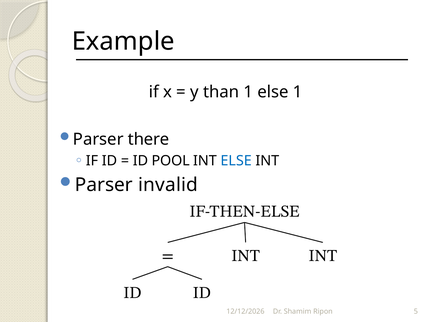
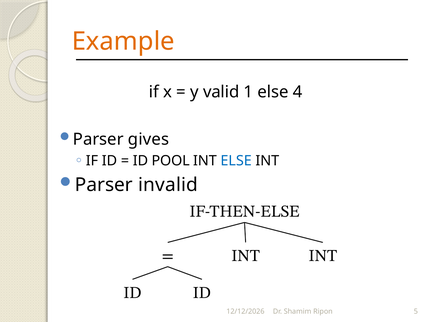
Example colour: black -> orange
than: than -> valid
else 1: 1 -> 4
there: there -> gives
